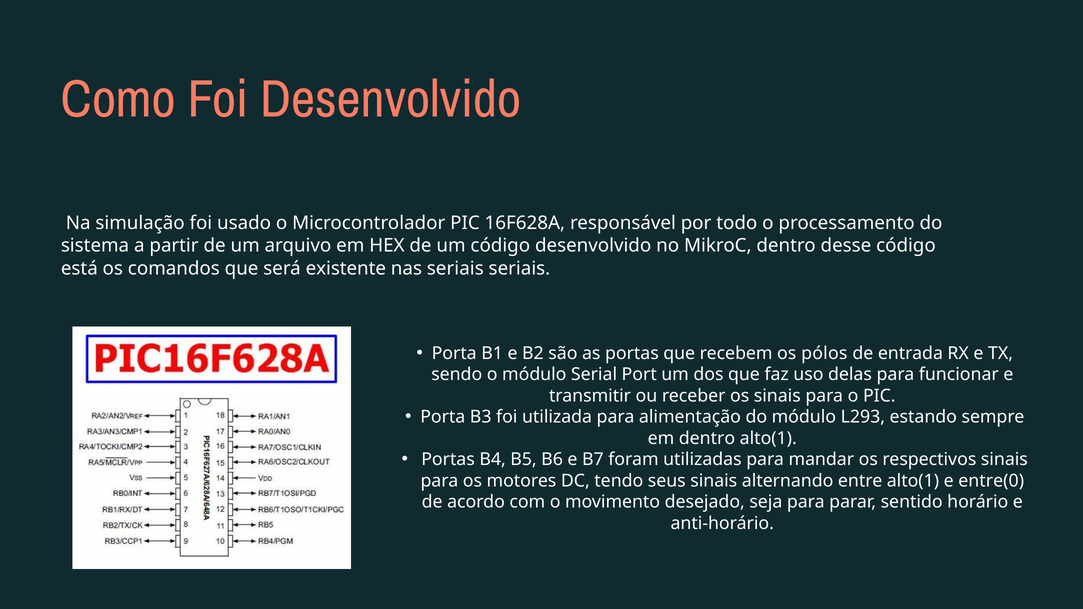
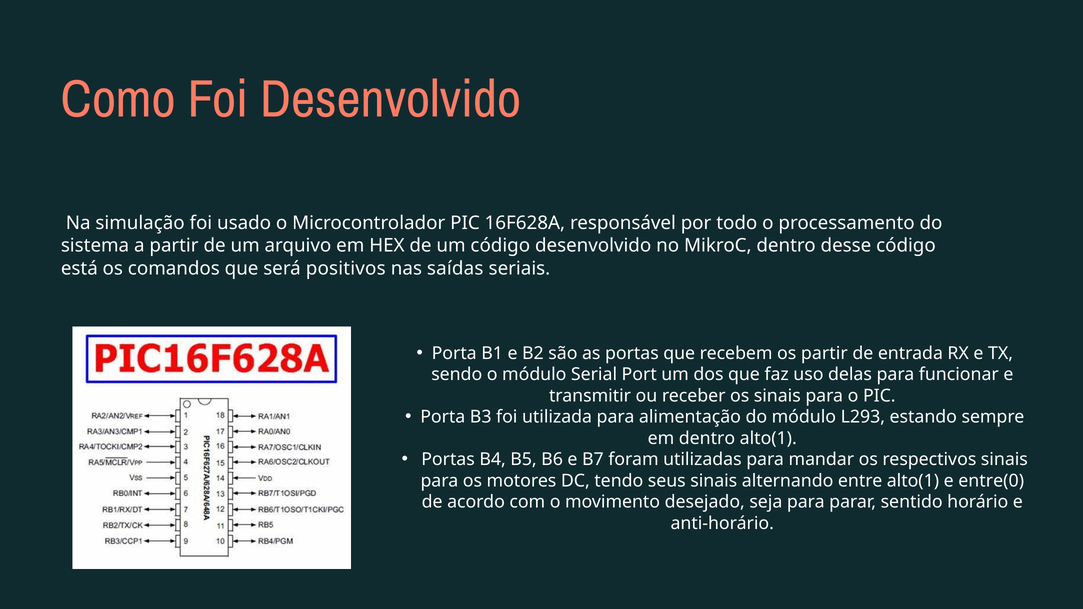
existente: existente -> positivos
nas seriais: seriais -> saídas
os pólos: pólos -> partir
